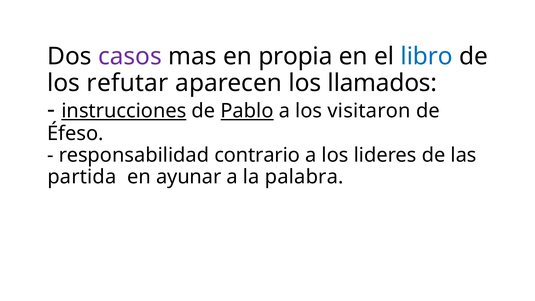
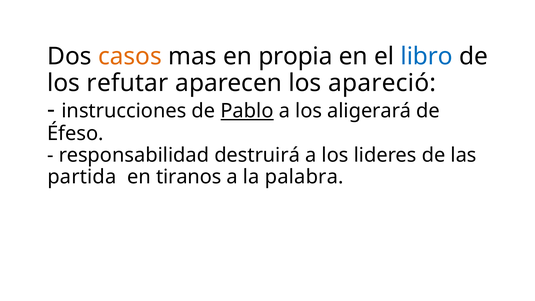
casos colour: purple -> orange
llamados: llamados -> apareció
instrucciones underline: present -> none
visitaron: visitaron -> aligerará
contrario: contrario -> destruirá
ayunar: ayunar -> tiranos
